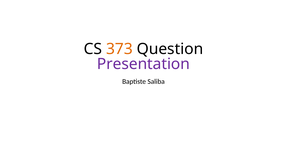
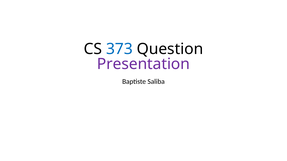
373 colour: orange -> blue
